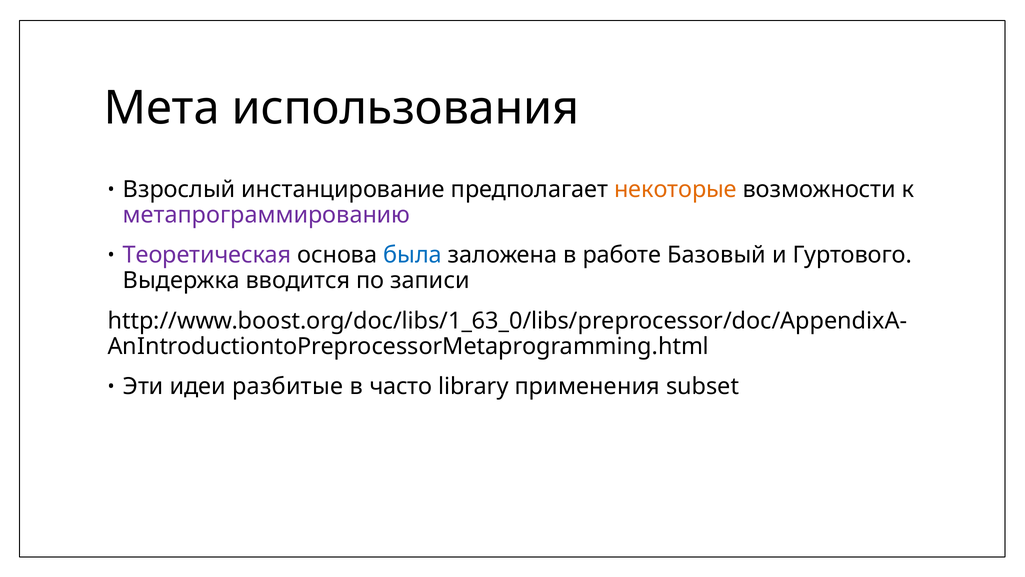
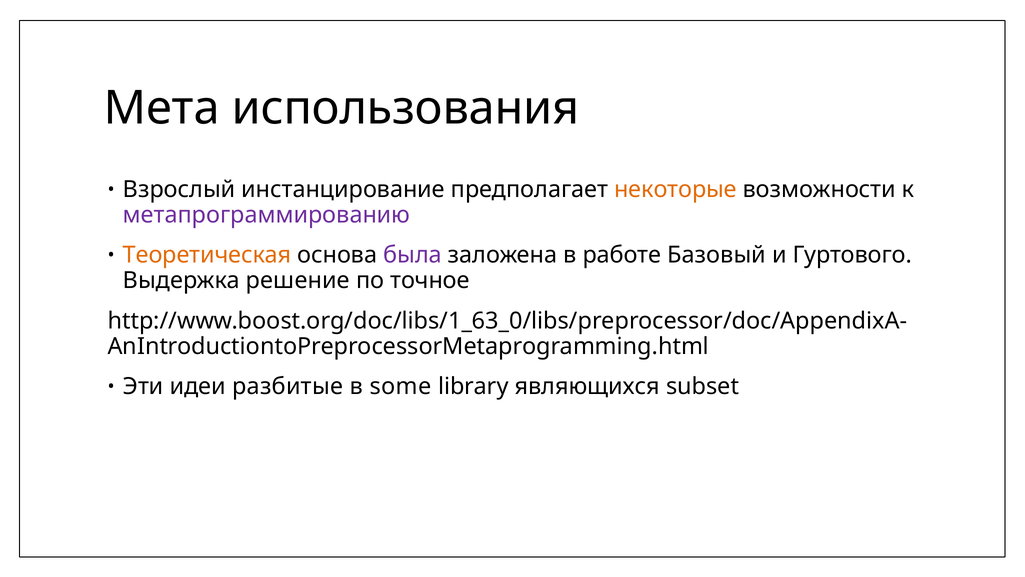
Теоретическая colour: purple -> orange
была colour: blue -> purple
вводится: вводится -> решение
записи: записи -> точное
часто: часто -> some
применения: применения -> являющихся
